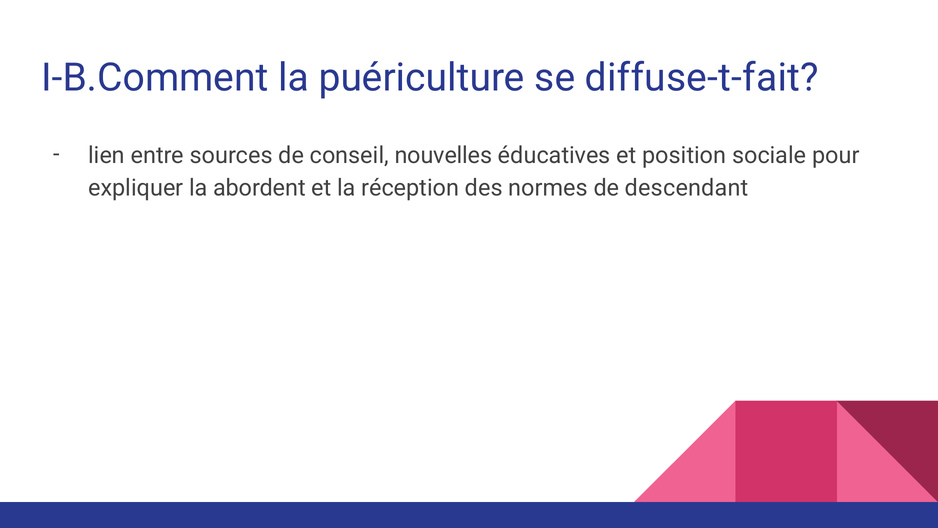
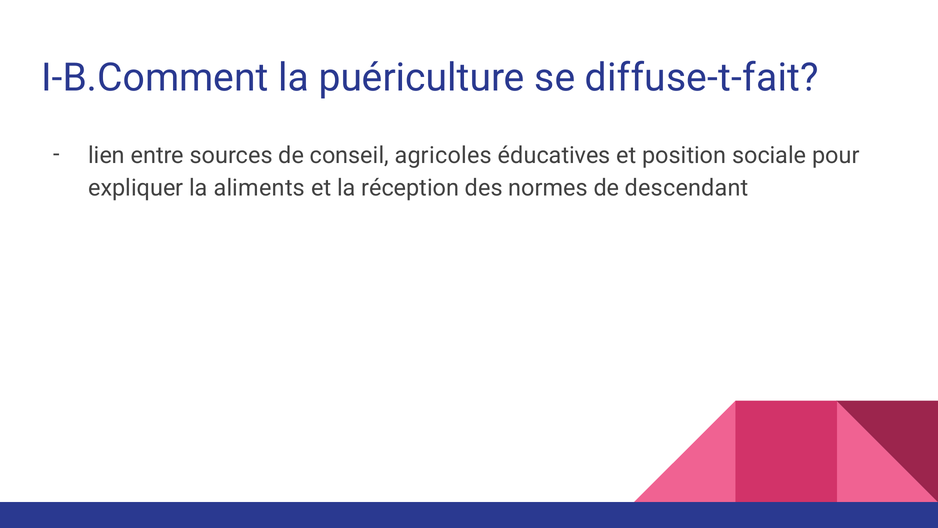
nouvelles: nouvelles -> agricoles
abordent: abordent -> aliments
